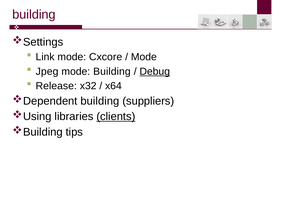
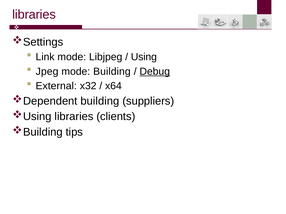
building at (34, 14): building -> libraries
Cxcore: Cxcore -> Libjpeg
Mode at (144, 57): Mode -> Using
Release: Release -> External
clients underline: present -> none
